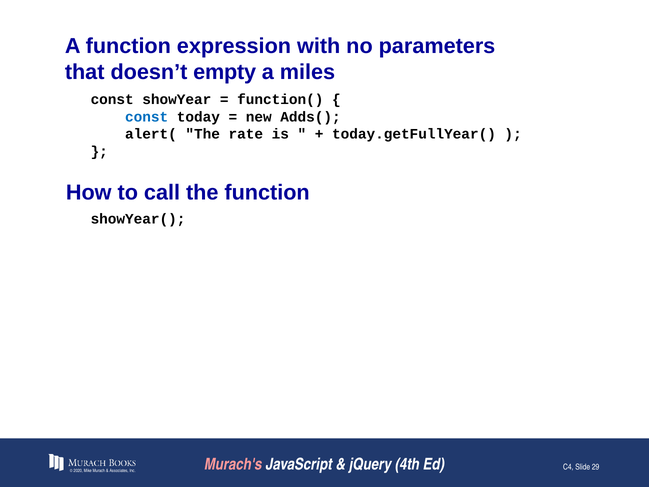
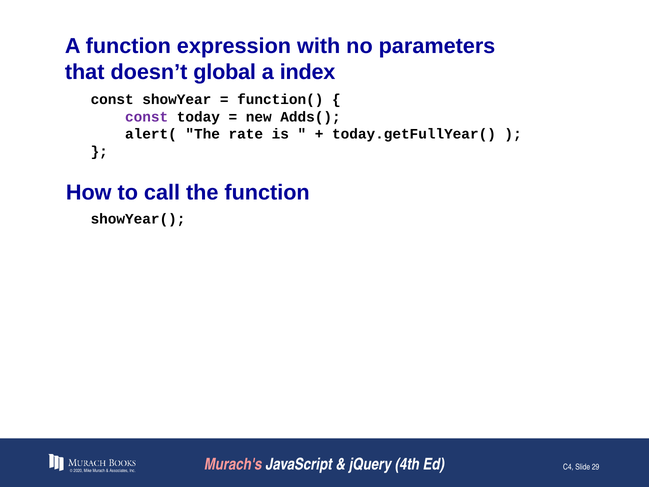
empty: empty -> global
miles: miles -> index
const at (147, 117) colour: blue -> purple
